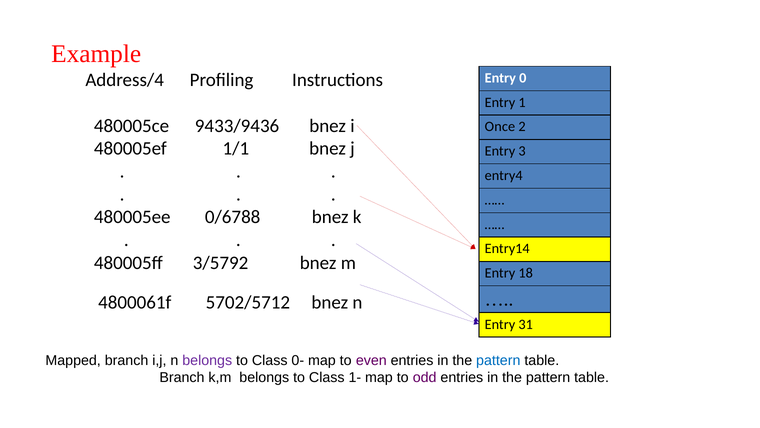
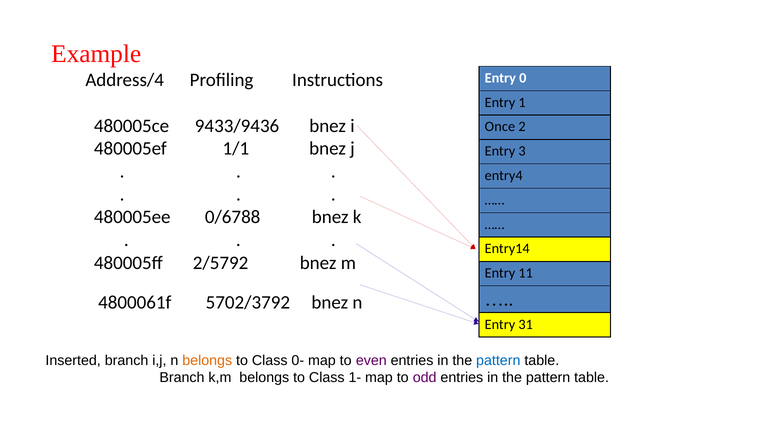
3/5792: 3/5792 -> 2/5792
18: 18 -> 11
5702/5712: 5702/5712 -> 5702/3792
Mapped: Mapped -> Inserted
belongs at (207, 360) colour: purple -> orange
